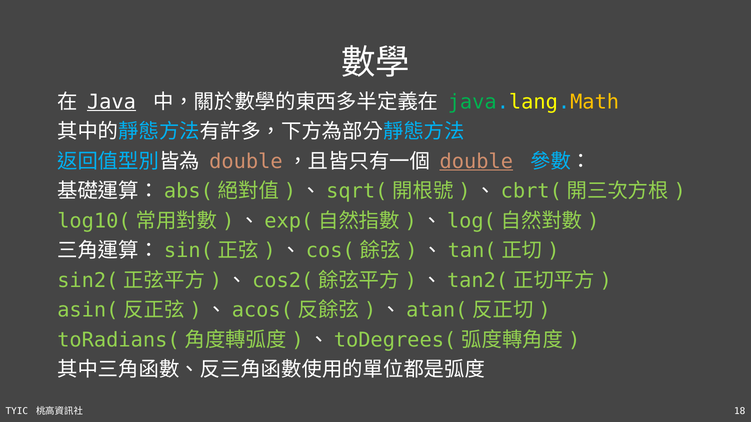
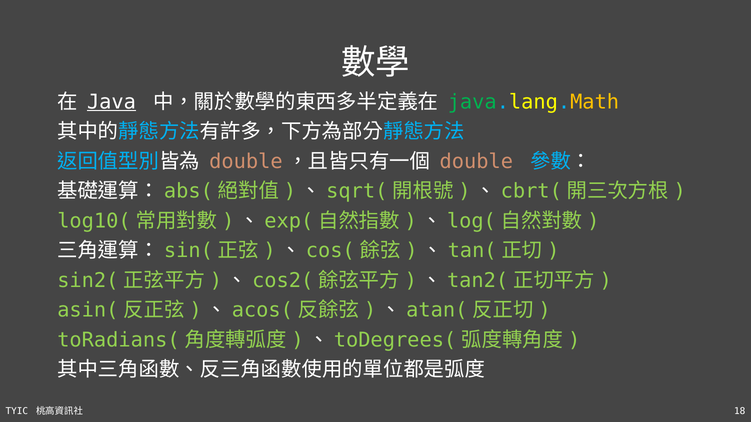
double underline: present -> none
